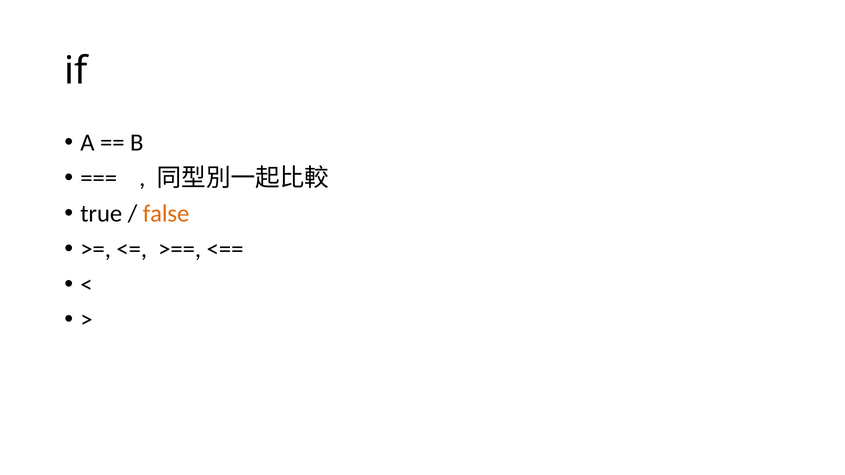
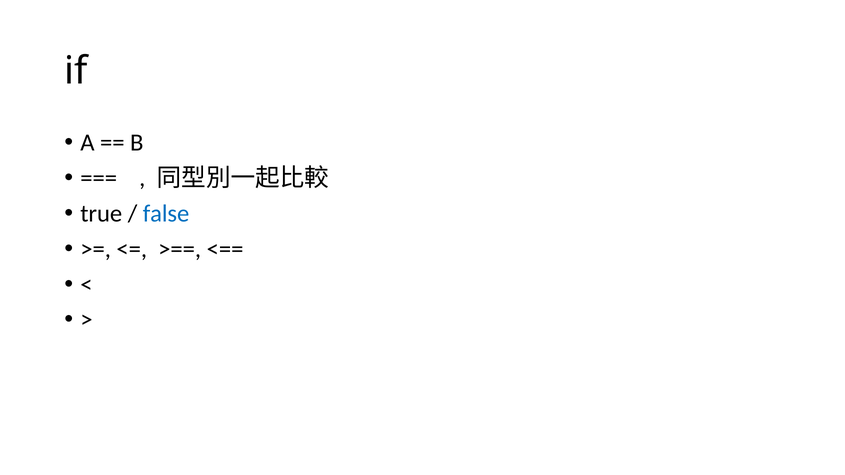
false colour: orange -> blue
